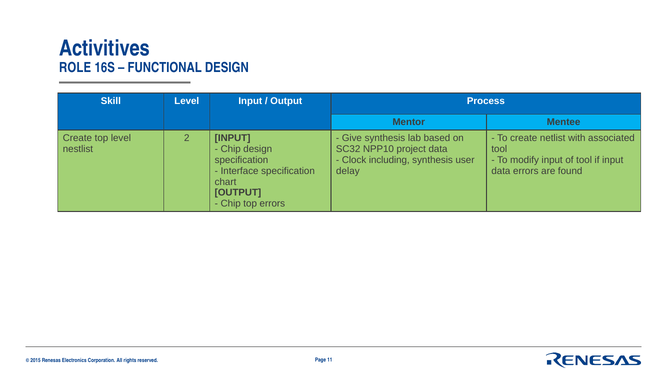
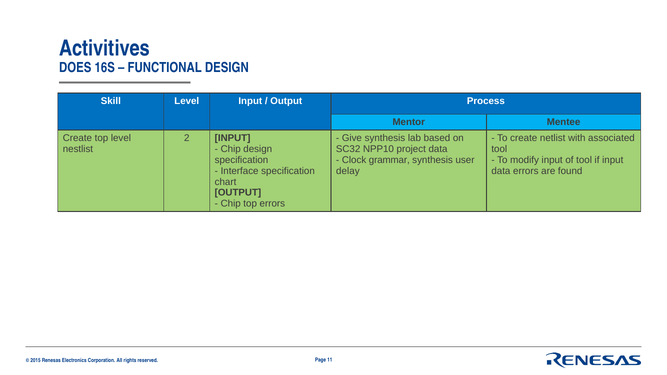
ROLE: ROLE -> DOES
including: including -> grammar
